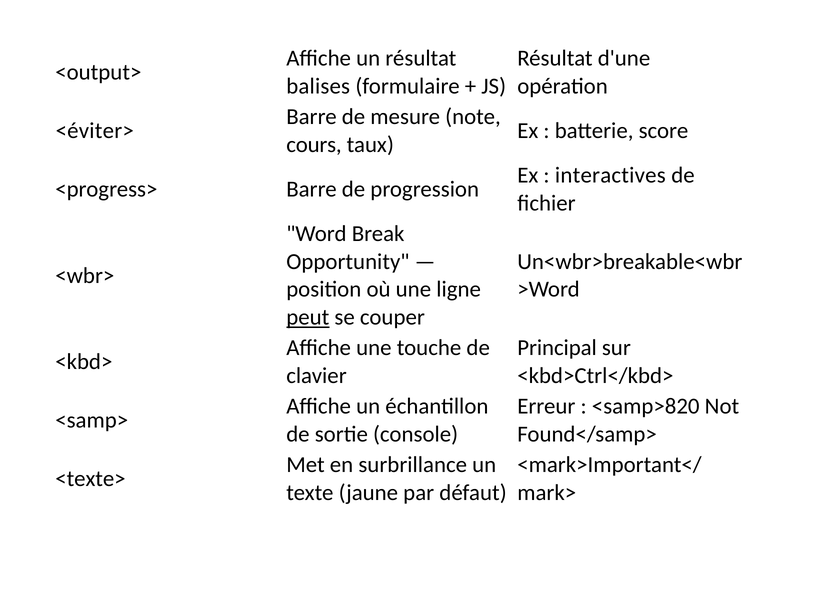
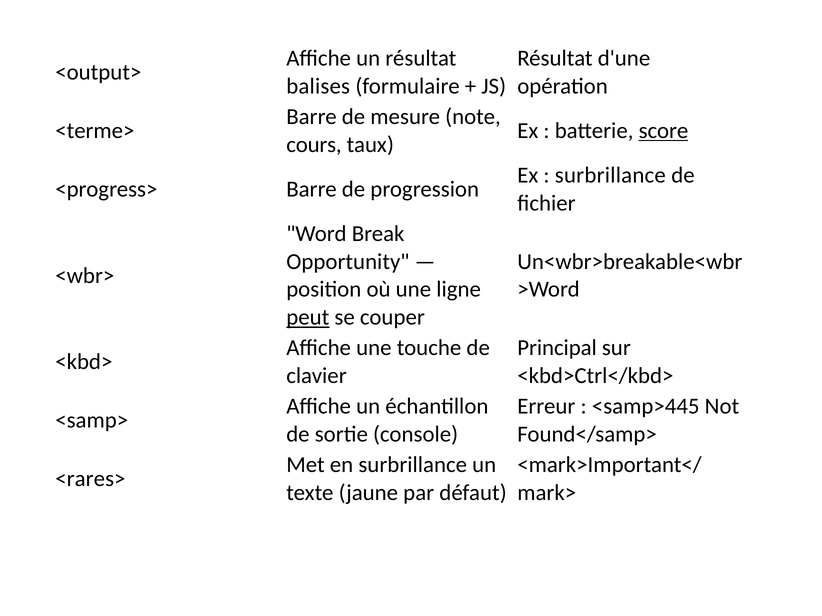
<éviter>: <éviter> -> <terme>
score underline: none -> present
interactives at (610, 175): interactives -> surbrillance
<samp>820: <samp>820 -> <samp>445
<texte>: <texte> -> <rares>
